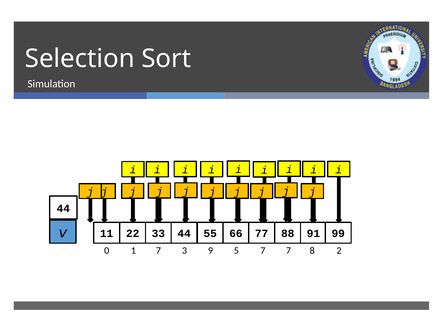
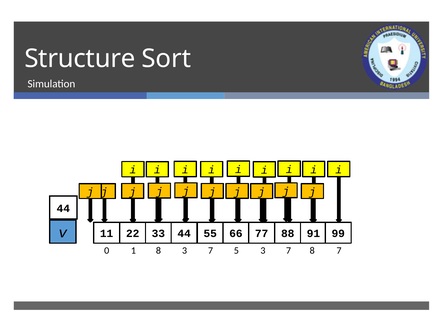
Selection: Selection -> Structure
9 at (210, 251): 9 -> 7
5 7: 7 -> 3
7 2: 2 -> 7
1 7: 7 -> 8
